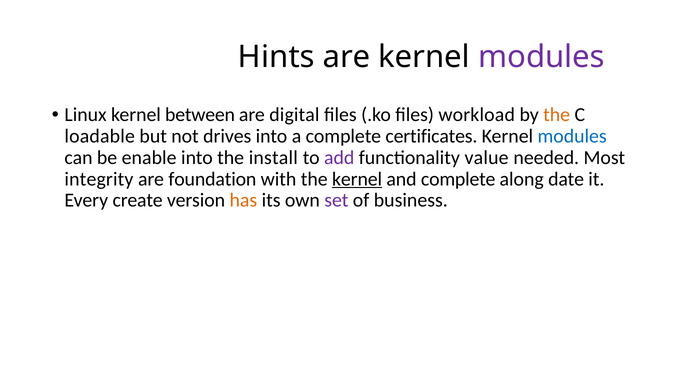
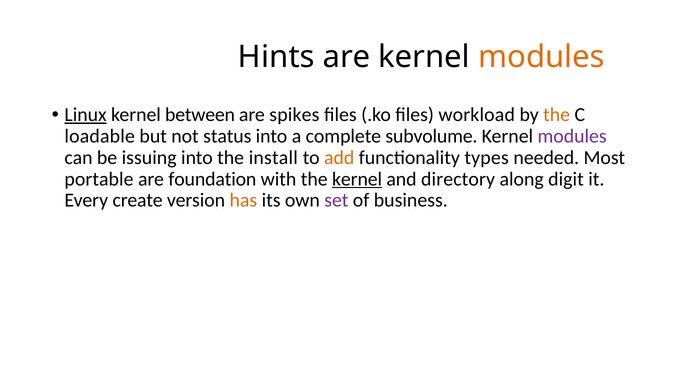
modules at (542, 57) colour: purple -> orange
Linux underline: none -> present
digital: digital -> spikes
drives: drives -> status
certificates: certificates -> subvolume
modules at (572, 136) colour: blue -> purple
enable: enable -> issuing
add colour: purple -> orange
value: value -> types
integrity: integrity -> portable
and complete: complete -> directory
date: date -> digit
